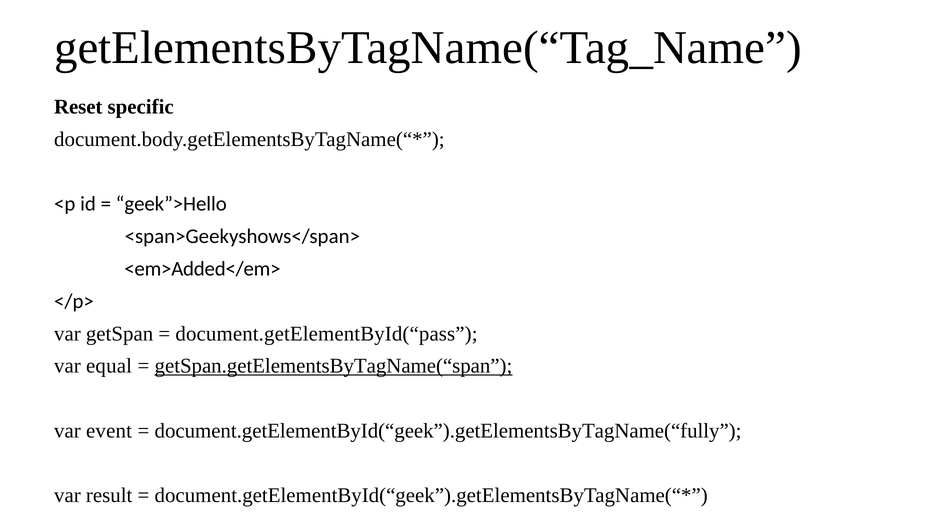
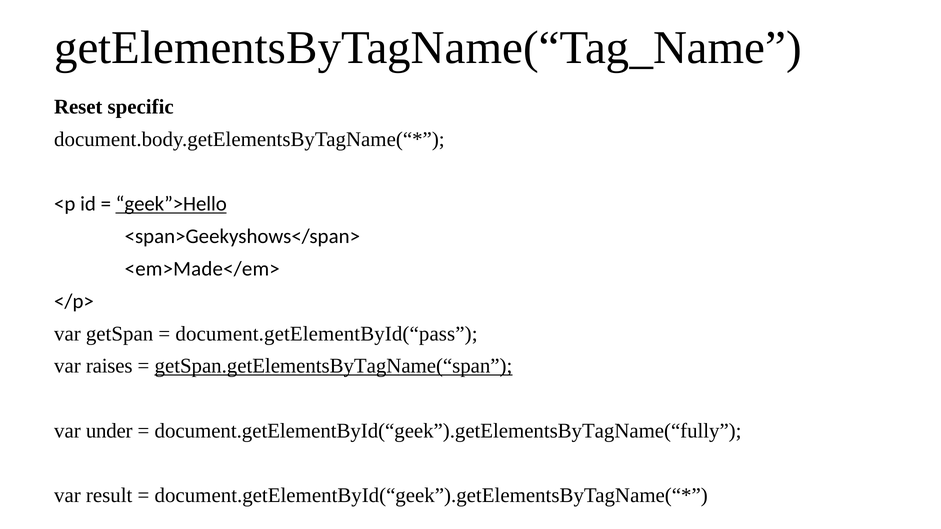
geek”>Hello underline: none -> present
<em>Added</em>: <em>Added</em> -> <em>Made</em>
equal: equal -> raises
event: event -> under
